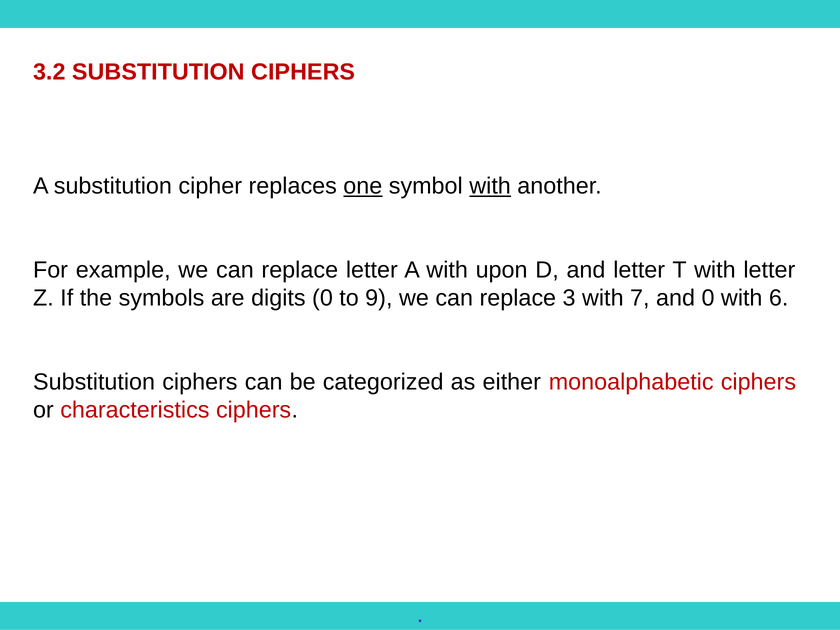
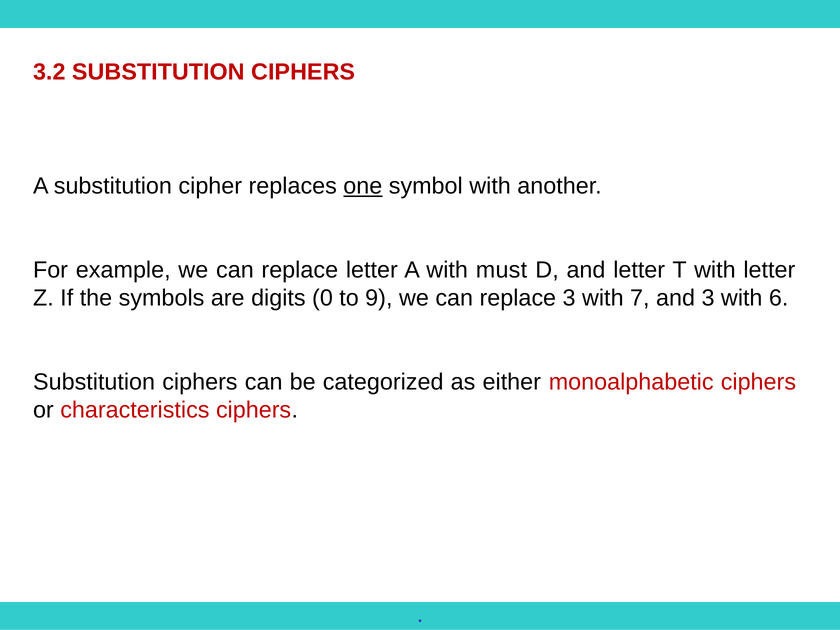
with at (490, 186) underline: present -> none
upon: upon -> must
and 0: 0 -> 3
